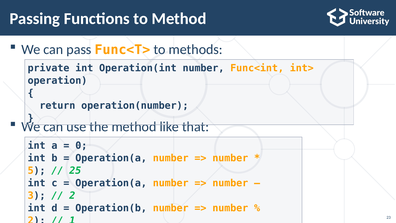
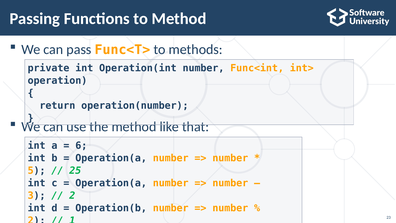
0: 0 -> 6
